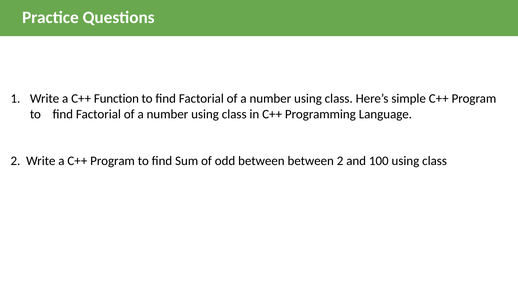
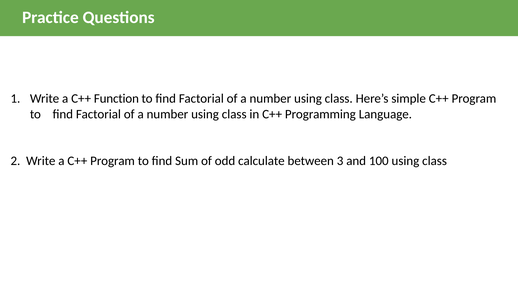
odd between: between -> calculate
between 2: 2 -> 3
